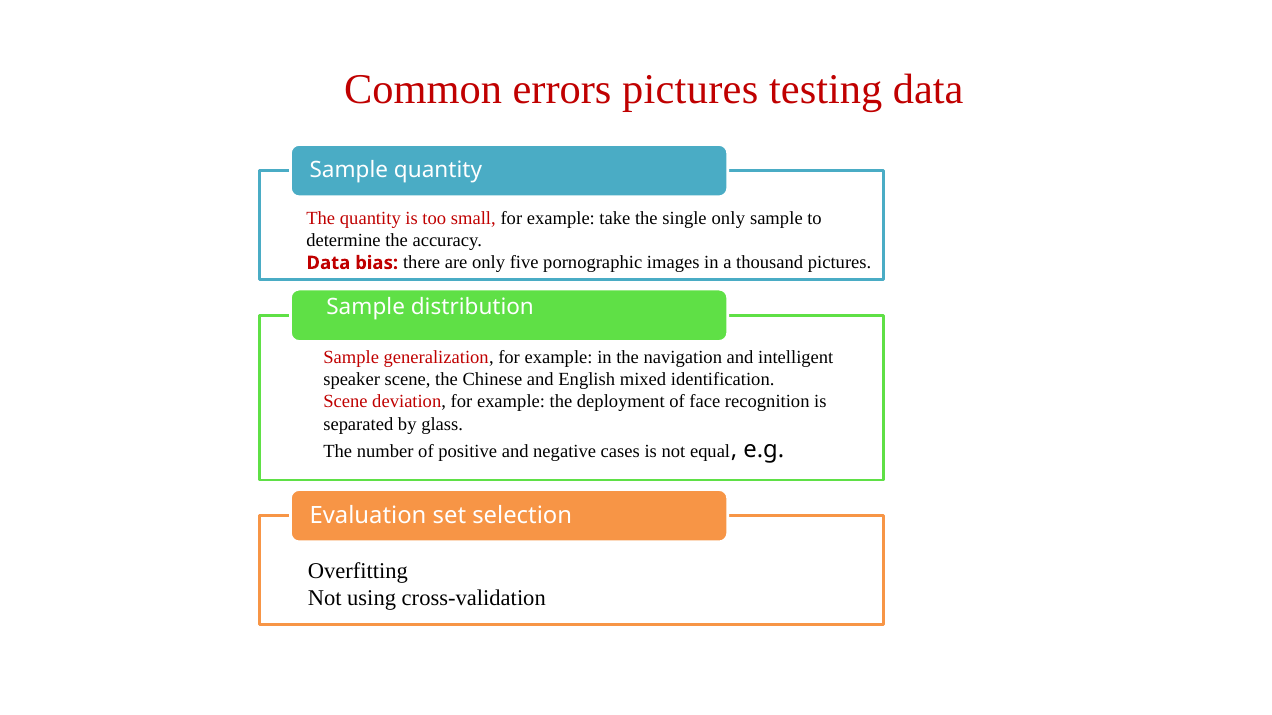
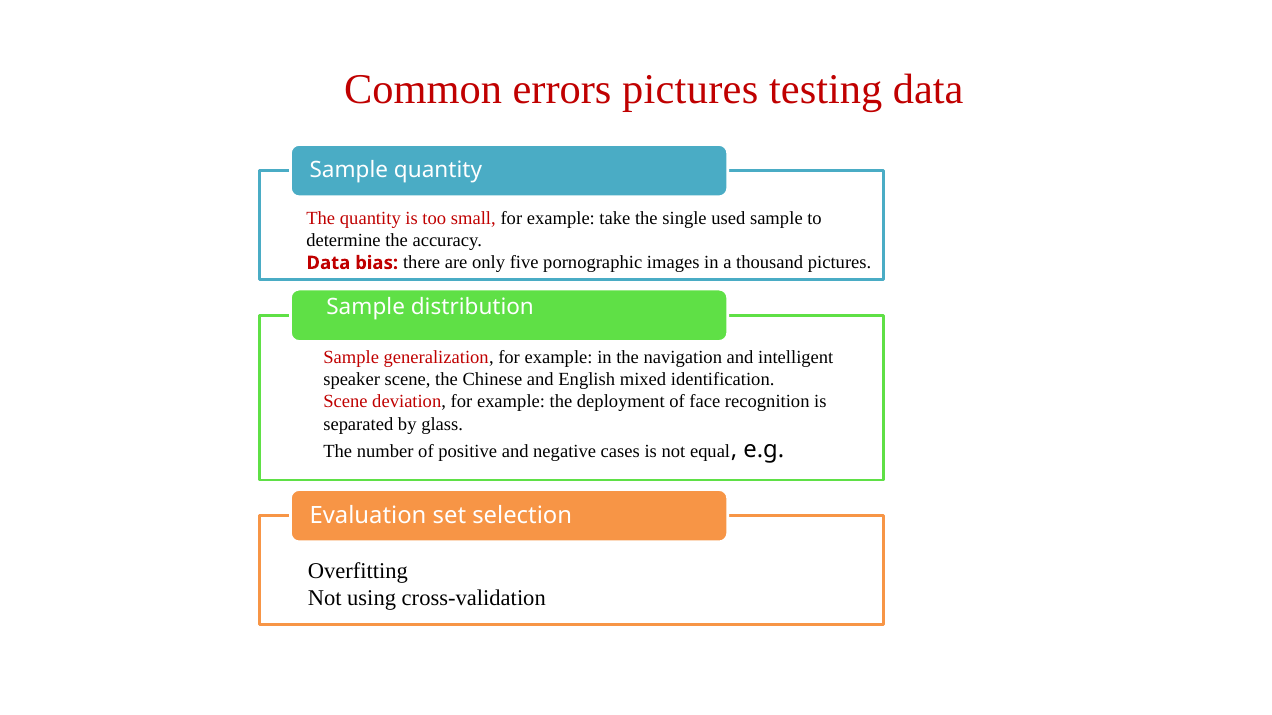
single only: only -> used
